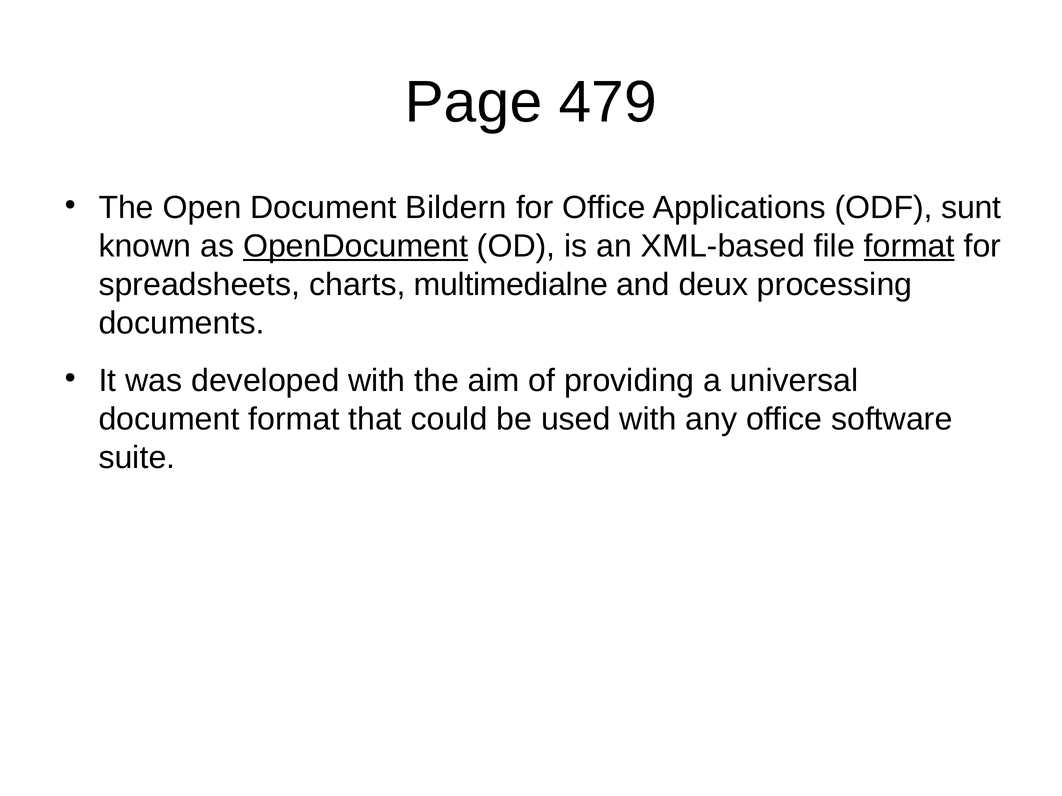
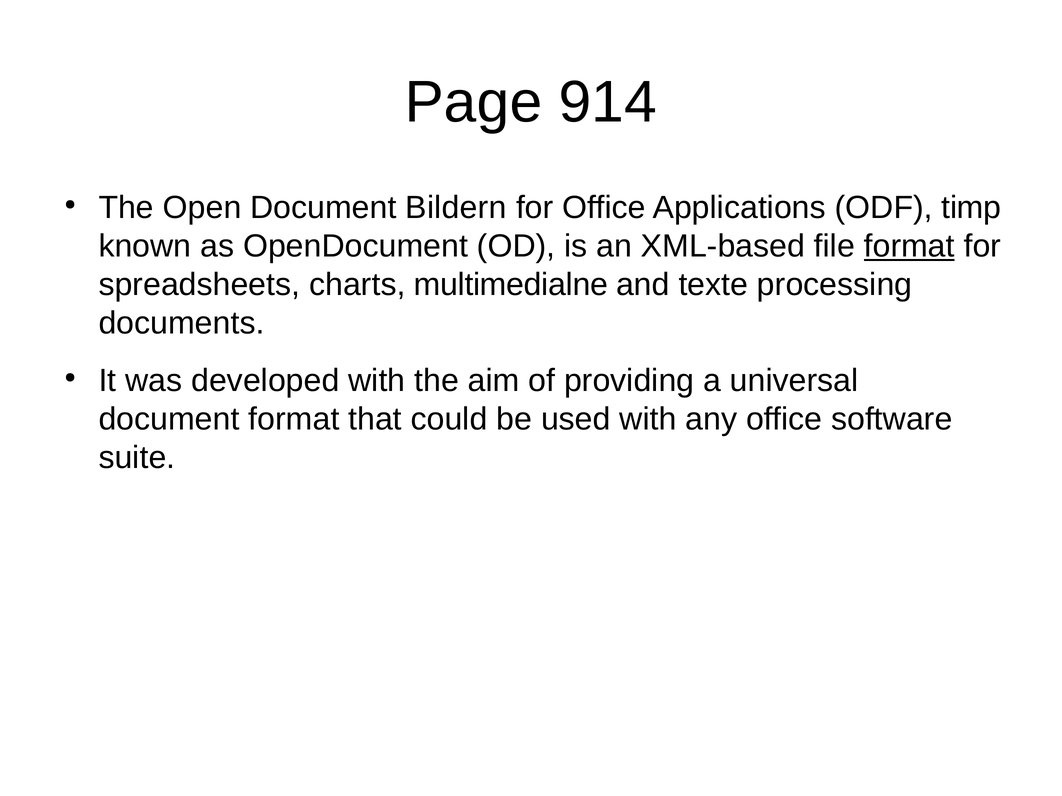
479: 479 -> 914
sunt: sunt -> timp
OpenDocument underline: present -> none
deux: deux -> texte
